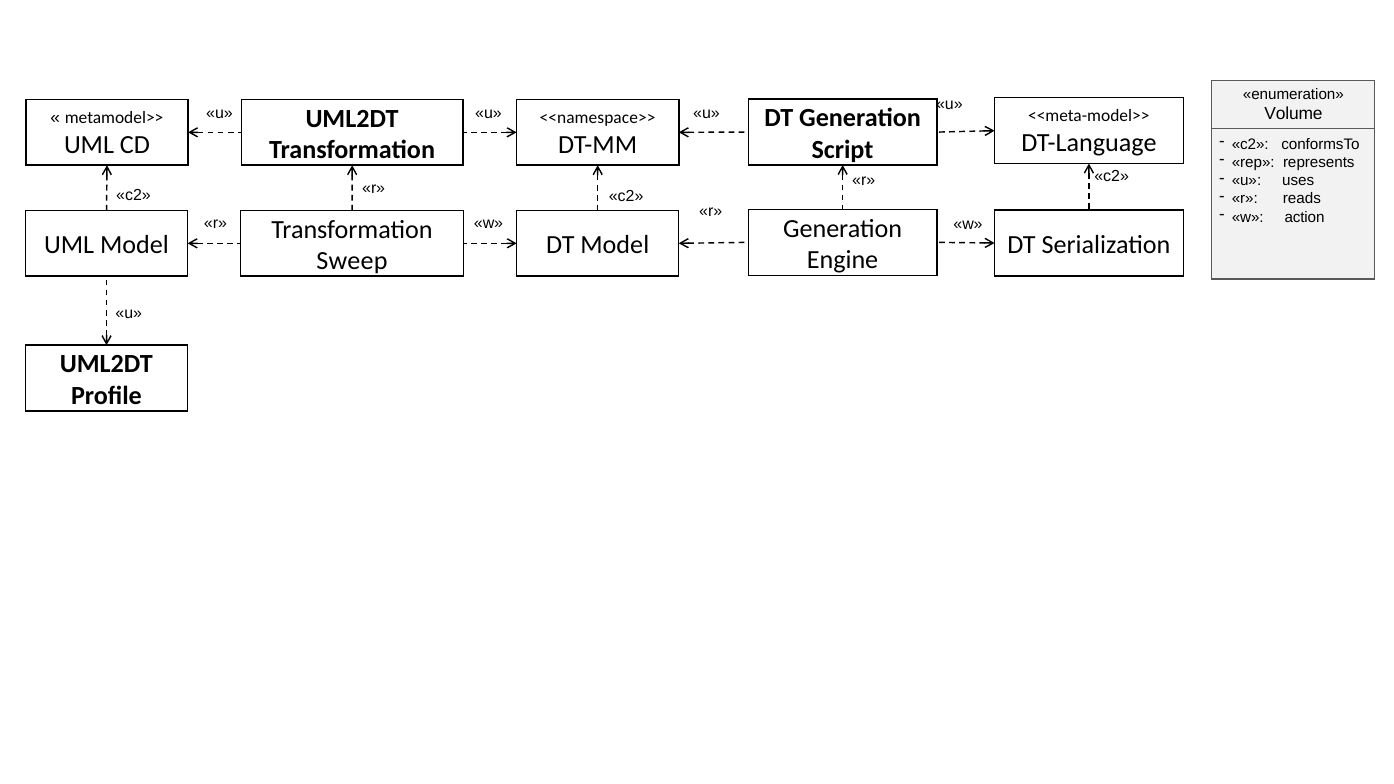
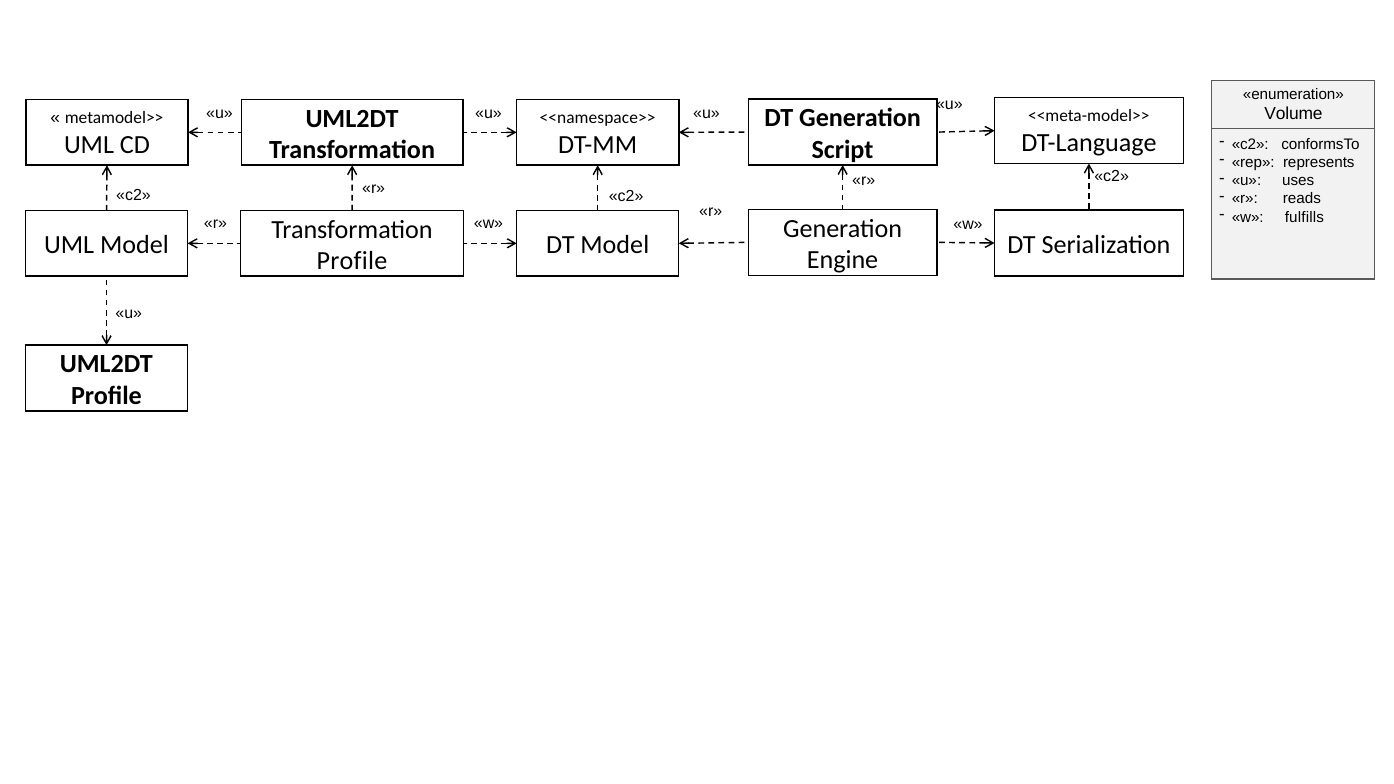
action: action -> fulfills
Sweep at (352, 261): Sweep -> Profile
